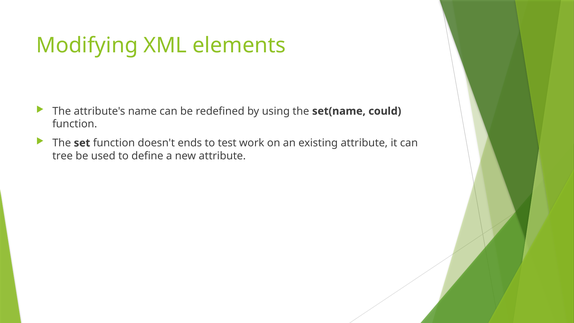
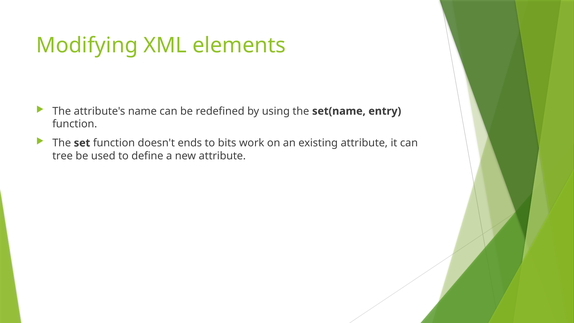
could: could -> entry
test: test -> bits
